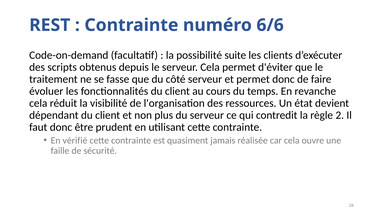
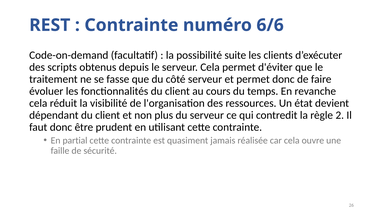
vérifié: vérifié -> partial
